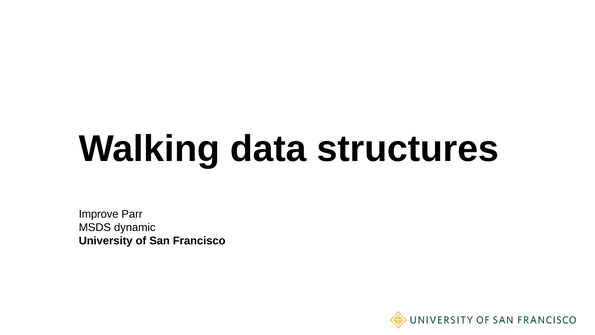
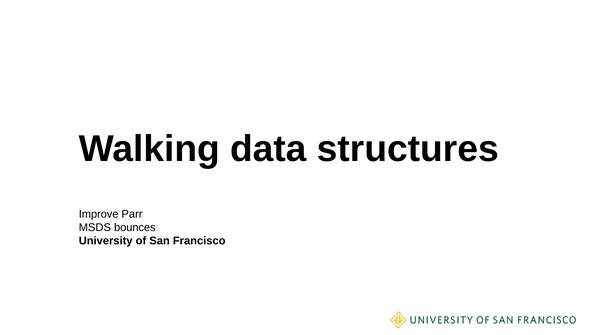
dynamic: dynamic -> bounces
